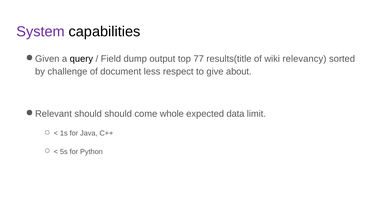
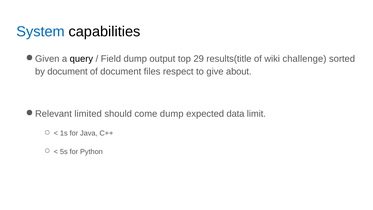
System colour: purple -> blue
77: 77 -> 29
relevancy: relevancy -> challenge
by challenge: challenge -> document
less: less -> files
should at (88, 114): should -> limited
come whole: whole -> dump
